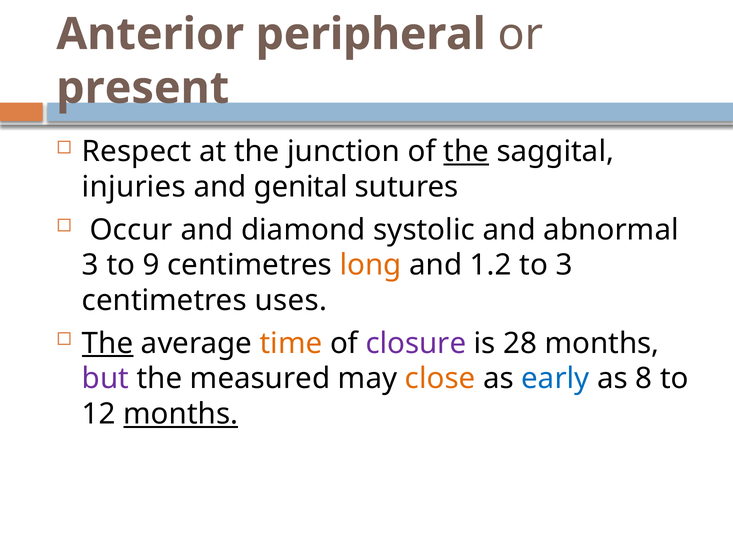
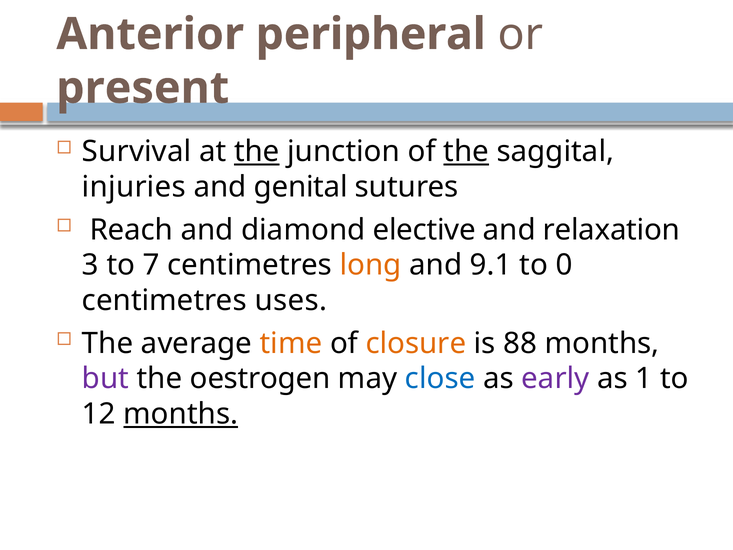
Respect: Respect -> Survival
the at (257, 152) underline: none -> present
Occur: Occur -> Reach
systolic: systolic -> elective
abnormal: abnormal -> relaxation
9: 9 -> 7
1.2: 1.2 -> 9.1
to 3: 3 -> 0
The at (108, 343) underline: present -> none
closure colour: purple -> orange
28: 28 -> 88
measured: measured -> oestrogen
close colour: orange -> blue
early colour: blue -> purple
8: 8 -> 1
